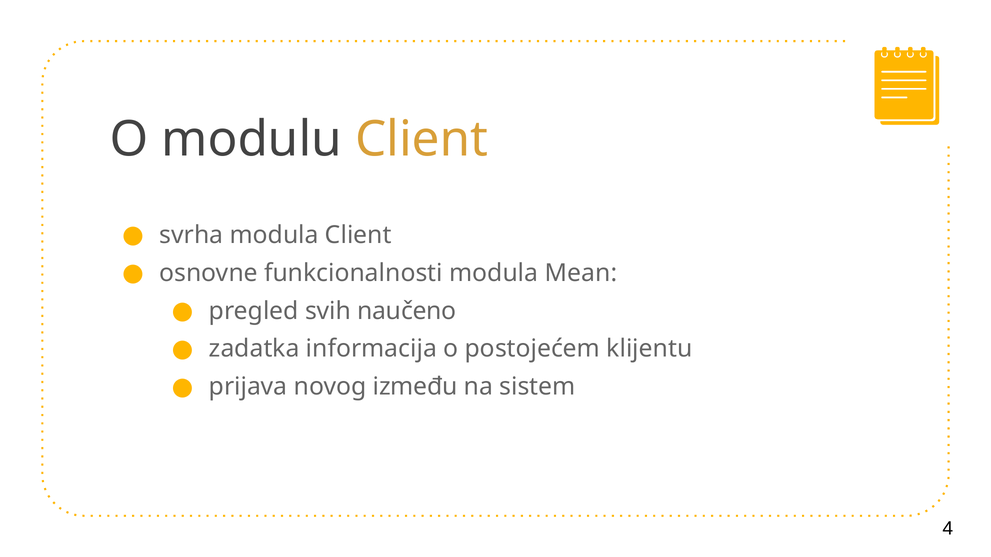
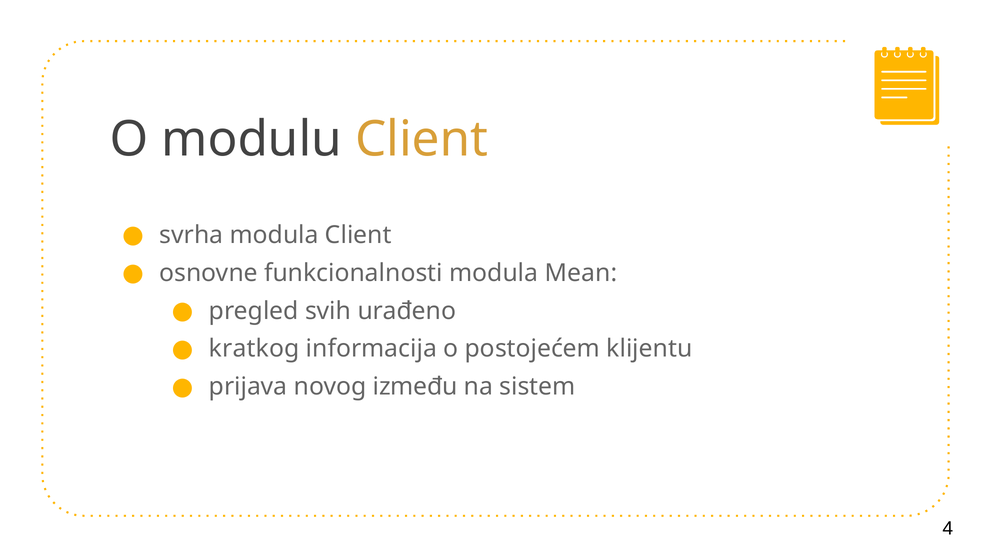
naučeno: naučeno -> urađeno
zadatka: zadatka -> kratkog
